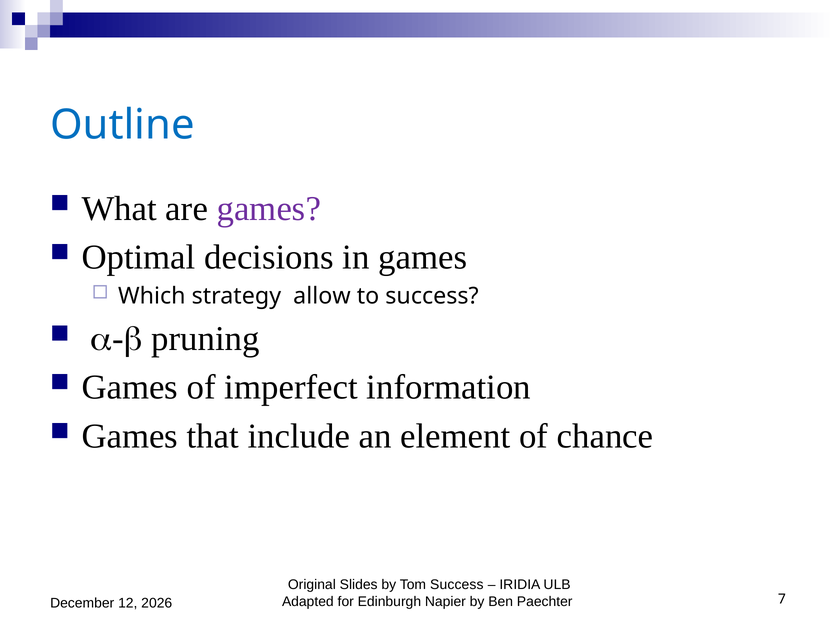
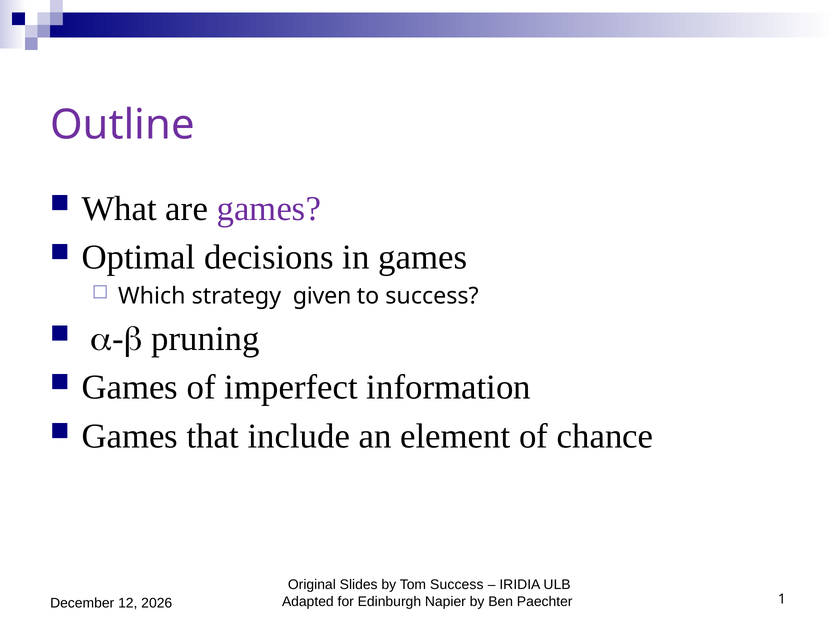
Outline colour: blue -> purple
allow: allow -> given
7: 7 -> 1
